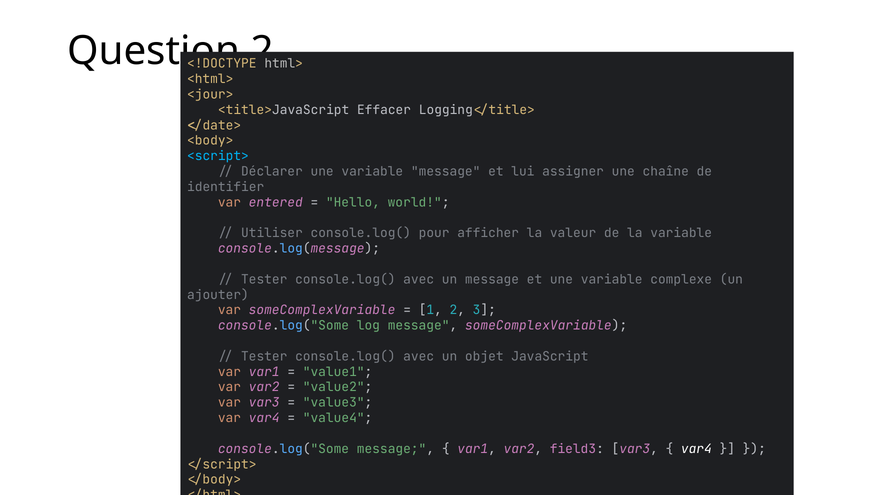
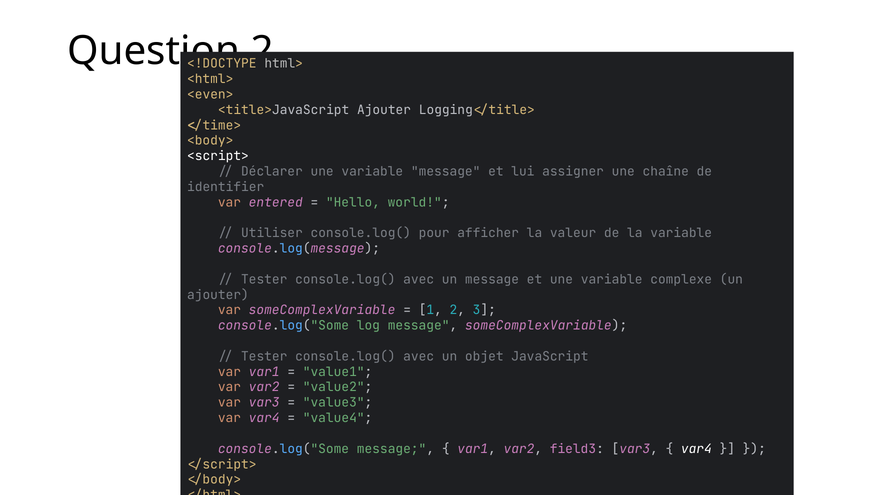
<jour>: <jour> -> <even>
<title>JavaScript Effacer: Effacer -> Ajouter
</date>: </date> -> </time>
<script> colour: light blue -> white
